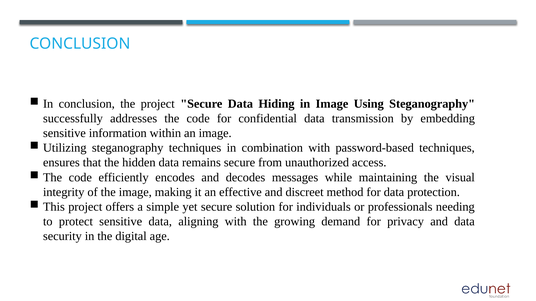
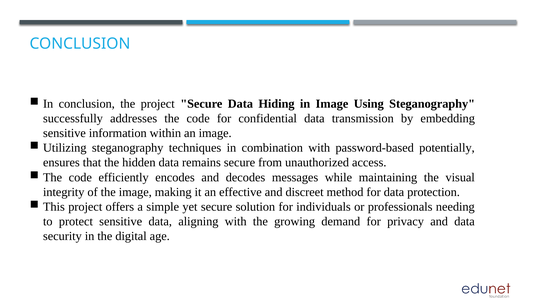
password-based techniques: techniques -> potentially
